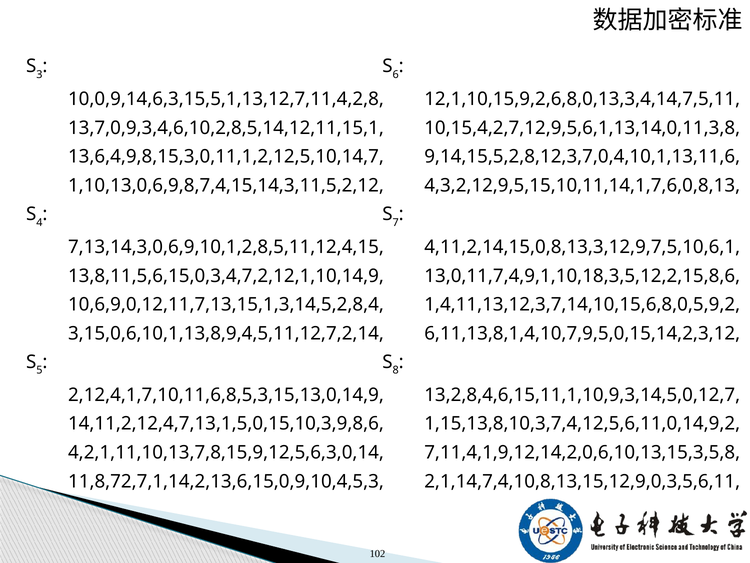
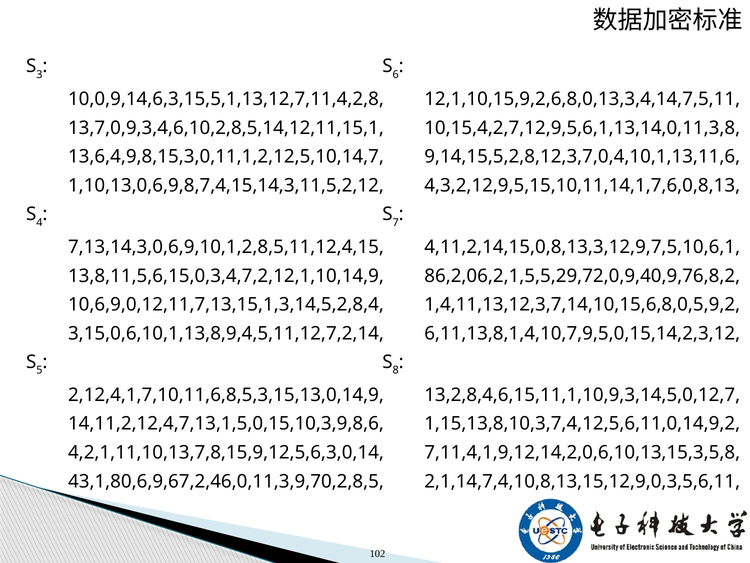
13,0,11,7,4,9,1,10,18,3,5,12,2,15,8,6: 13,0,11,7,4,9,1,10,18,3,5,12,2,15,8,6 -> 86,2,06,2,1,5,5,29,72,0,9,40,9,76,8,2
11,8,72,7,1,14,2,13,6,15,0,9,10,4,5,3: 11,8,72,7,1,14,2,13,6,15,0,9,10,4,5,3 -> 43,1,80,6,9,67,2,46,0,11,3,9,70,2,8,5
